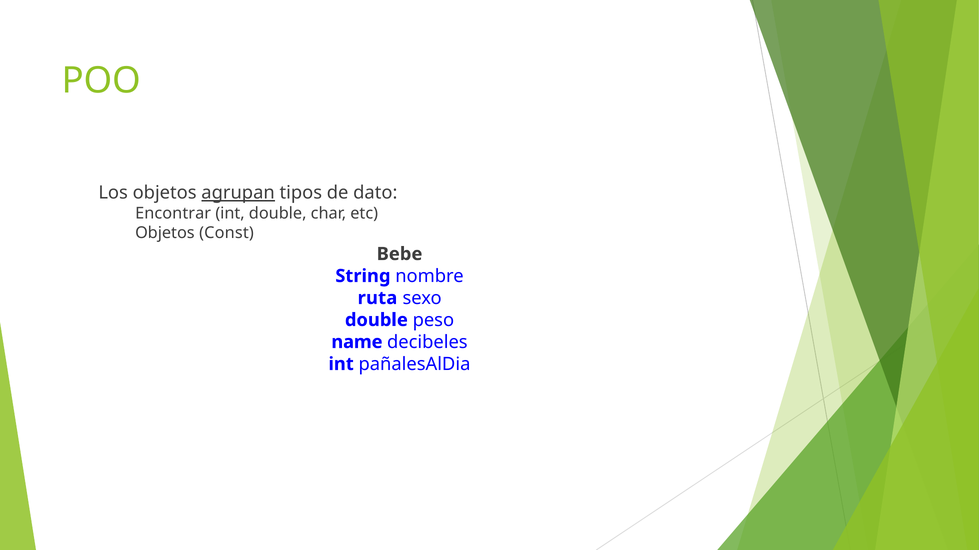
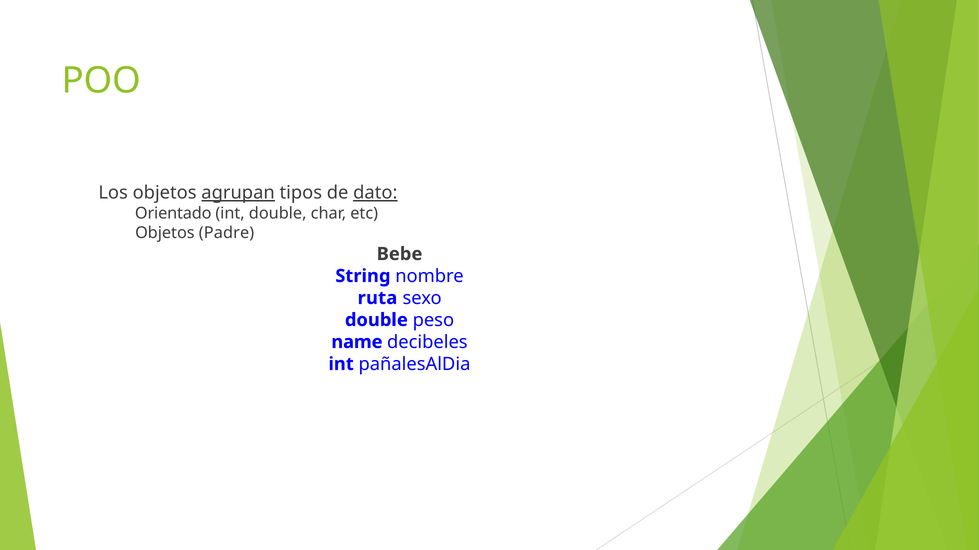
dato underline: none -> present
Encontrar: Encontrar -> Orientado
Const: Const -> Padre
